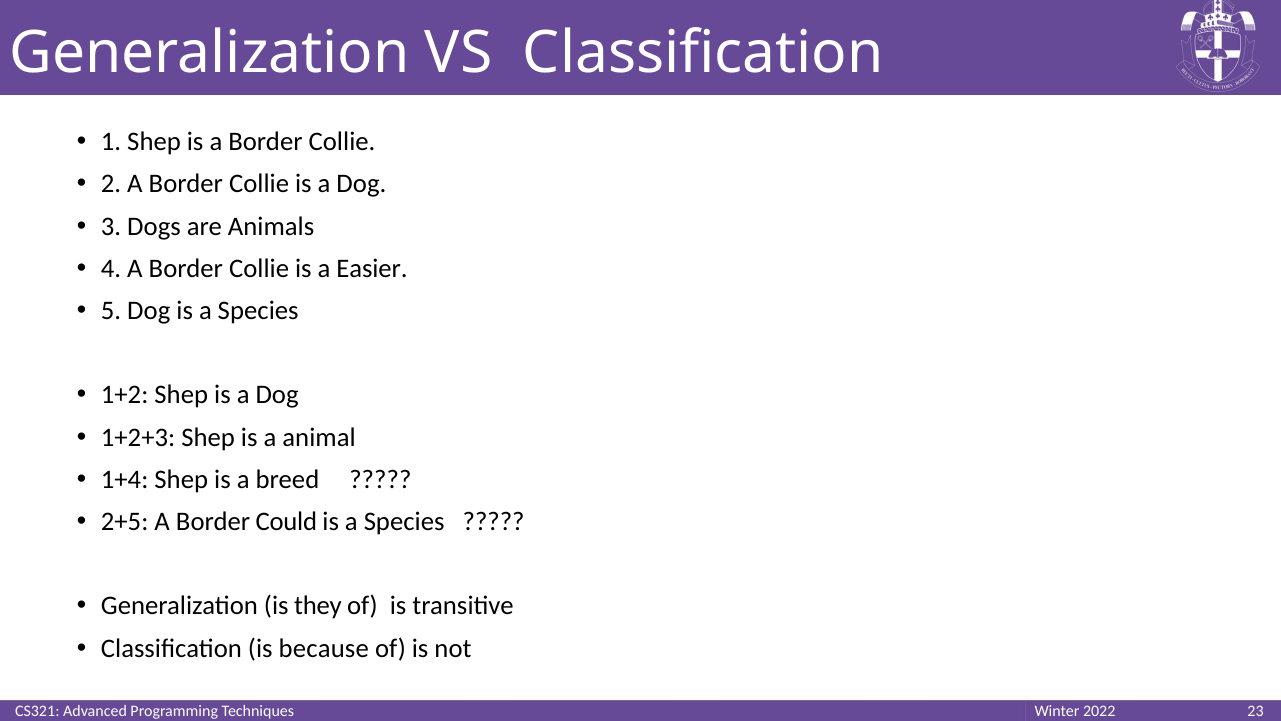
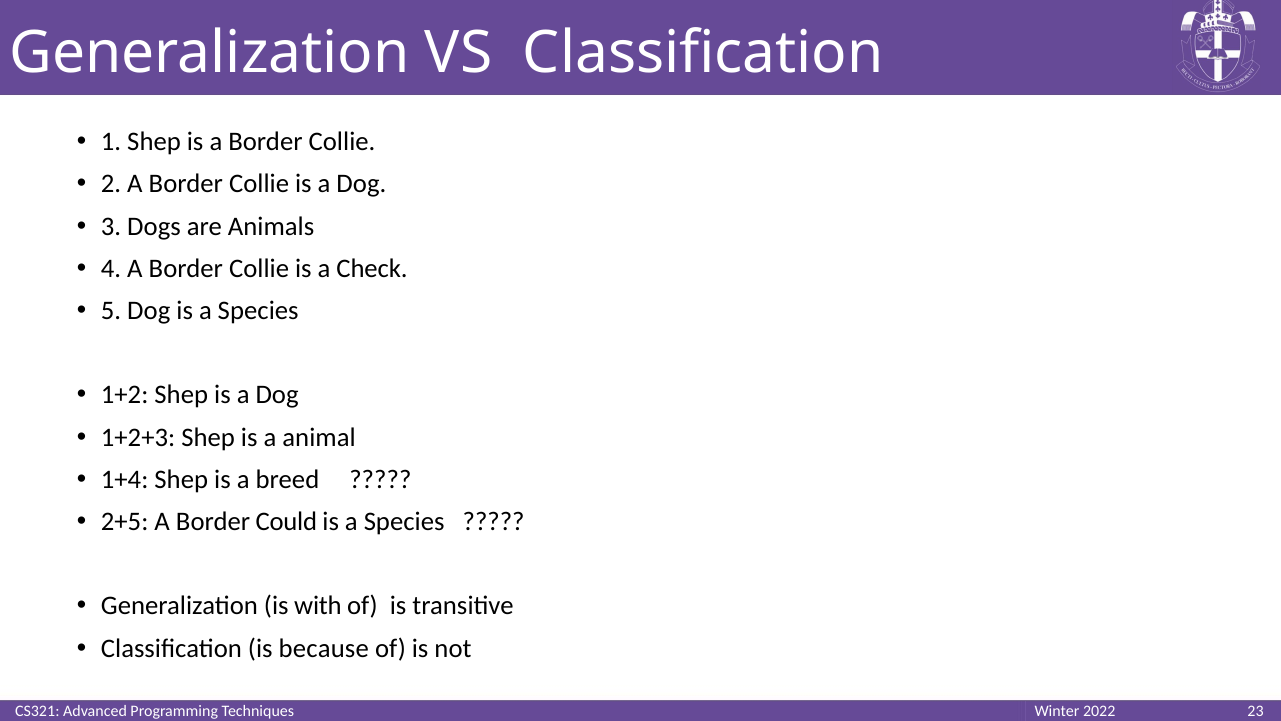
Easier: Easier -> Check
they: they -> with
